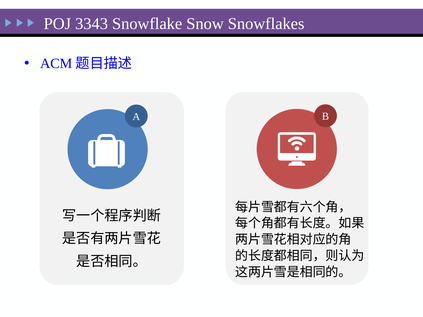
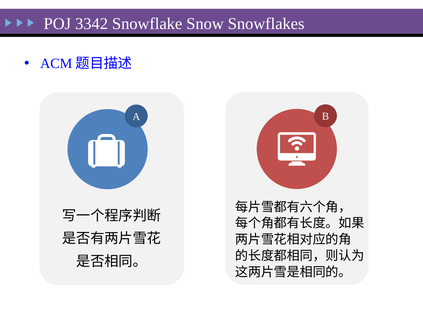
3343: 3343 -> 3342
